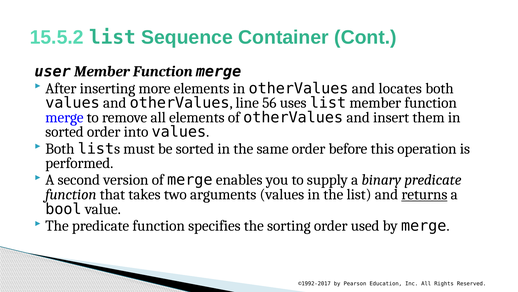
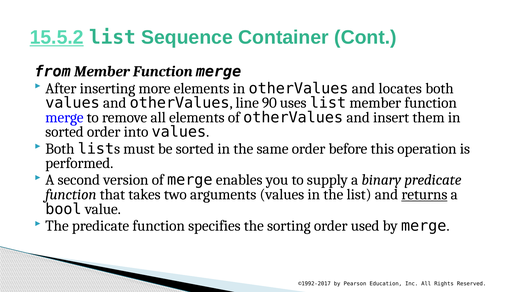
15.5.2 underline: none -> present
user: user -> from
56: 56 -> 90
